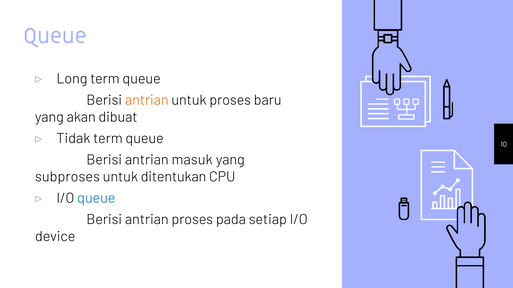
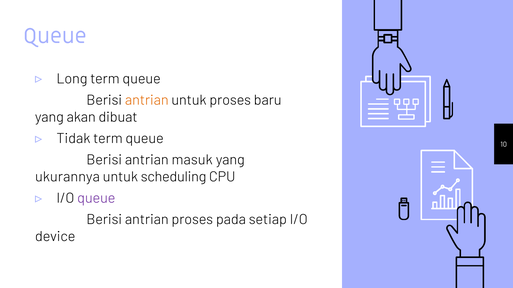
subproses: subproses -> ukurannya
ditentukan: ditentukan -> scheduling
queue at (96, 199) colour: blue -> purple
